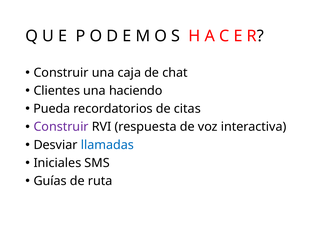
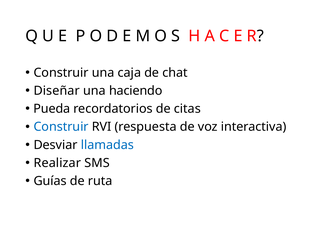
Clientes: Clientes -> Diseñar
Construir at (61, 127) colour: purple -> blue
Iniciales: Iniciales -> Realizar
